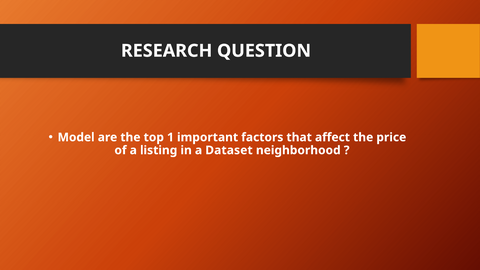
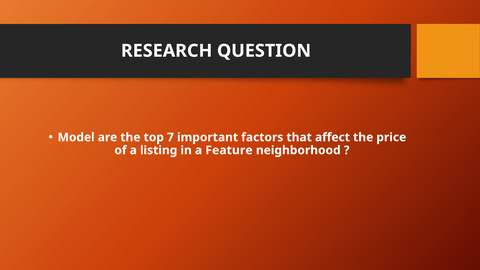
1: 1 -> 7
Dataset: Dataset -> Feature
